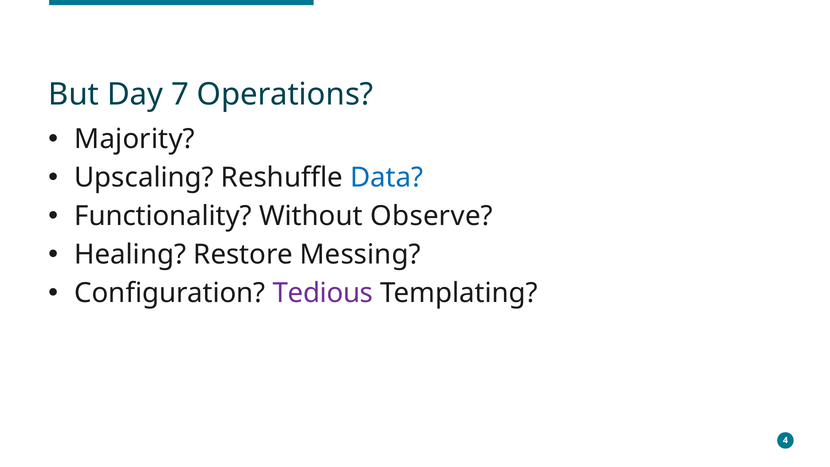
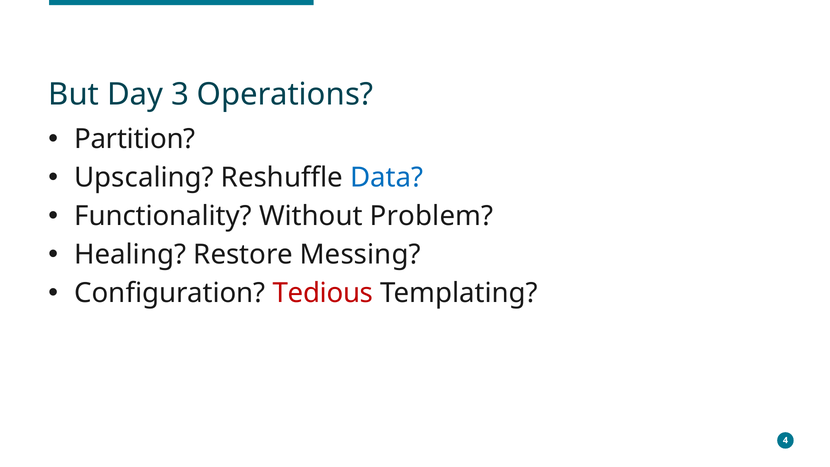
7: 7 -> 3
Majority: Majority -> Partition
Observe: Observe -> Problem
Tedious colour: purple -> red
